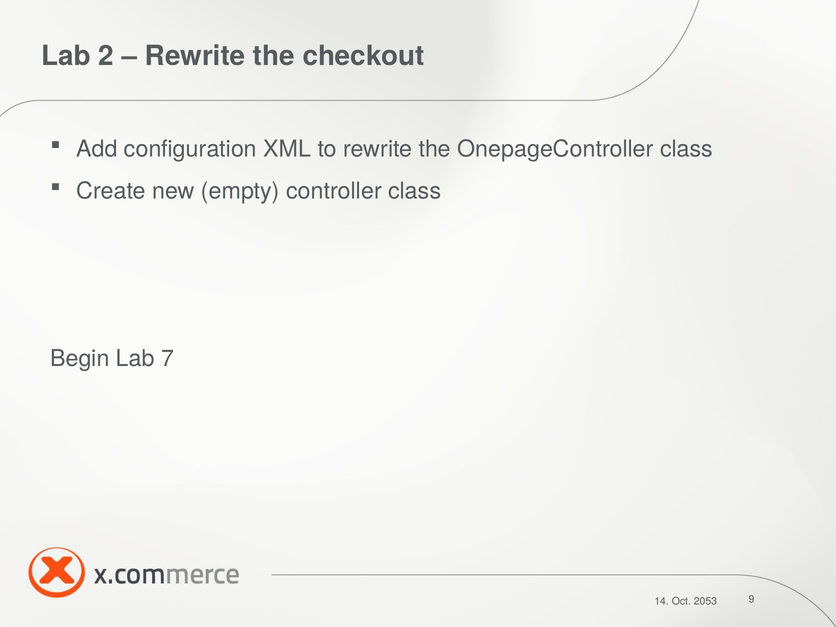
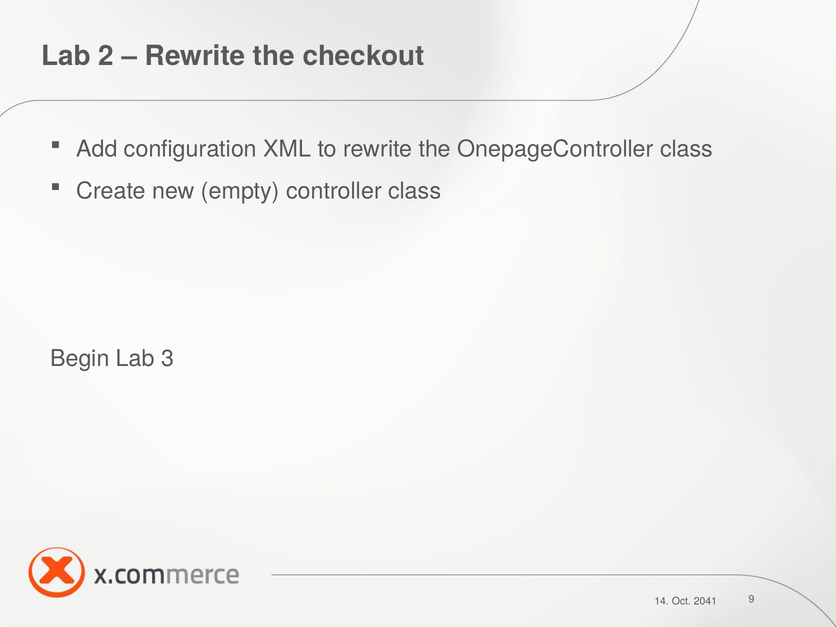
7: 7 -> 3
2053: 2053 -> 2041
